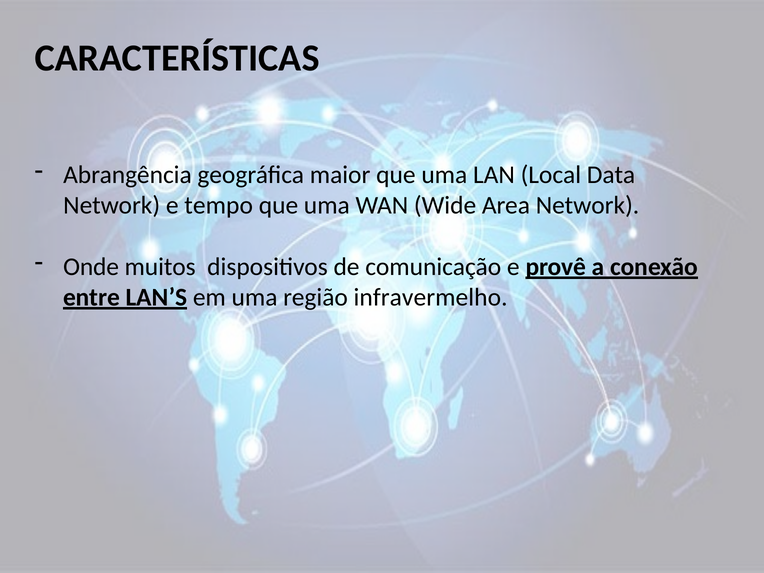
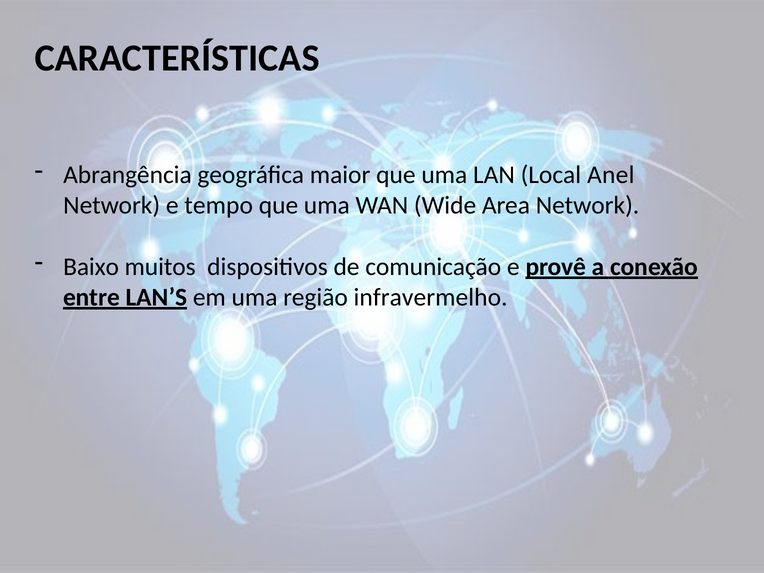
Data: Data -> Anel
Onde: Onde -> Baixo
